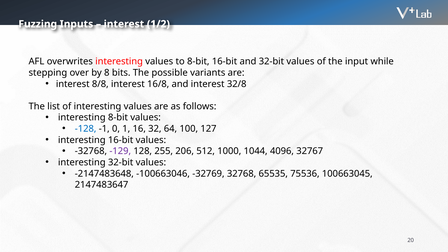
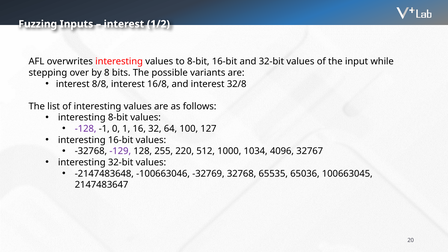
-128 colour: blue -> purple
206: 206 -> 220
1044: 1044 -> 1034
75536: 75536 -> 65036
